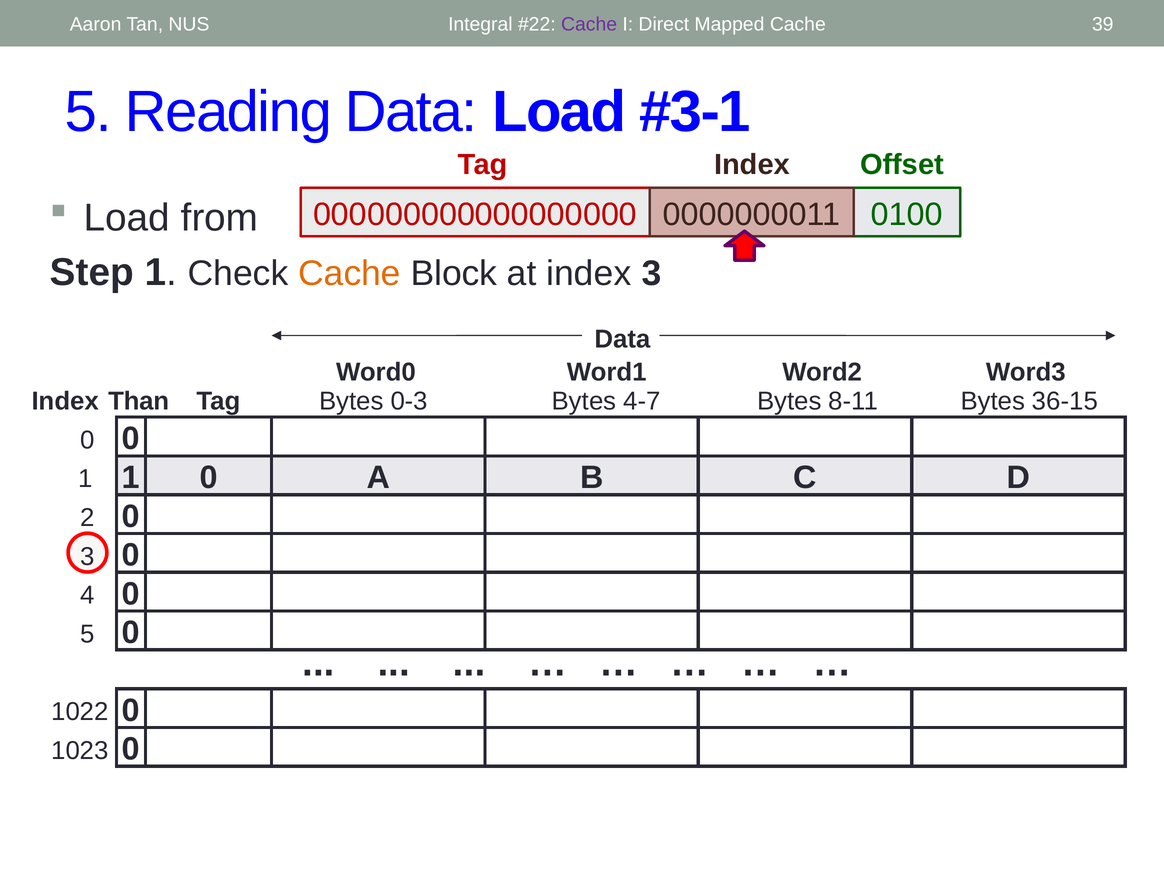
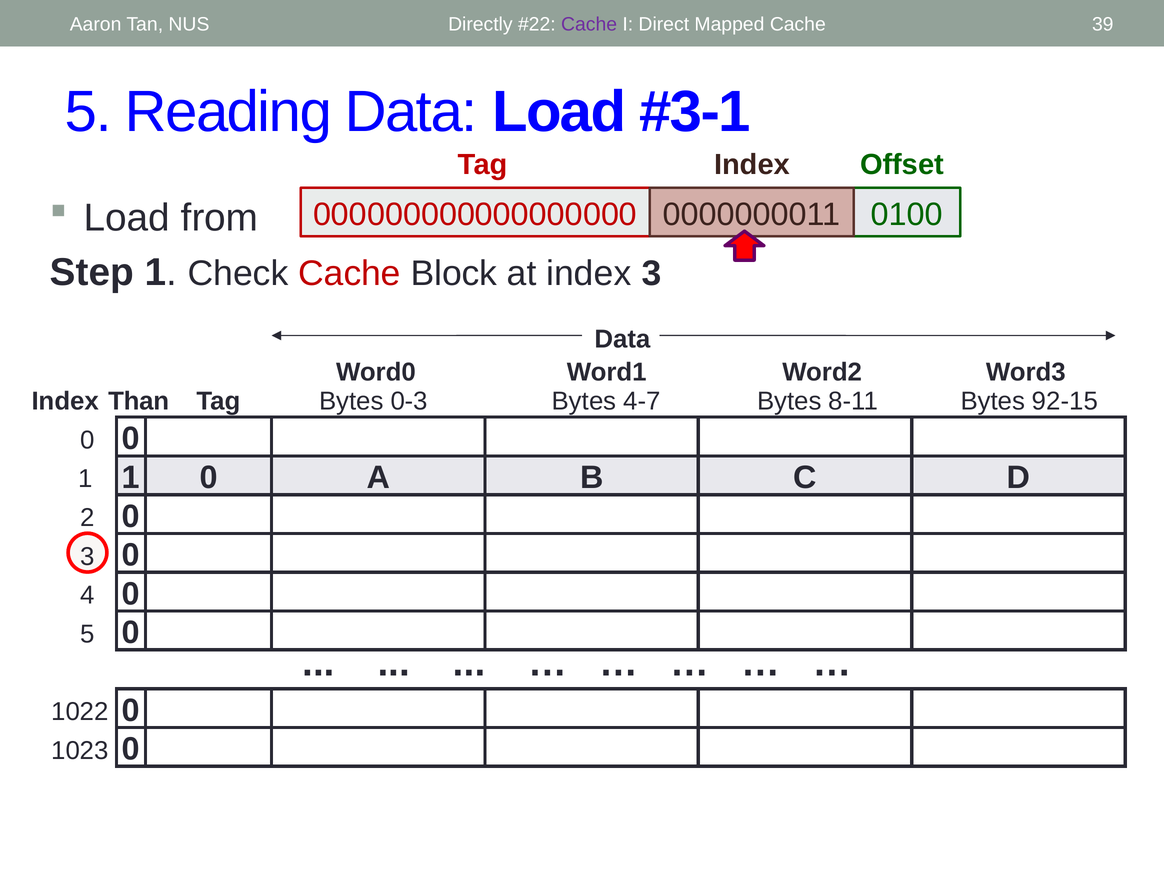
Integral: Integral -> Directly
Cache at (349, 274) colour: orange -> red
36-15: 36-15 -> 92-15
